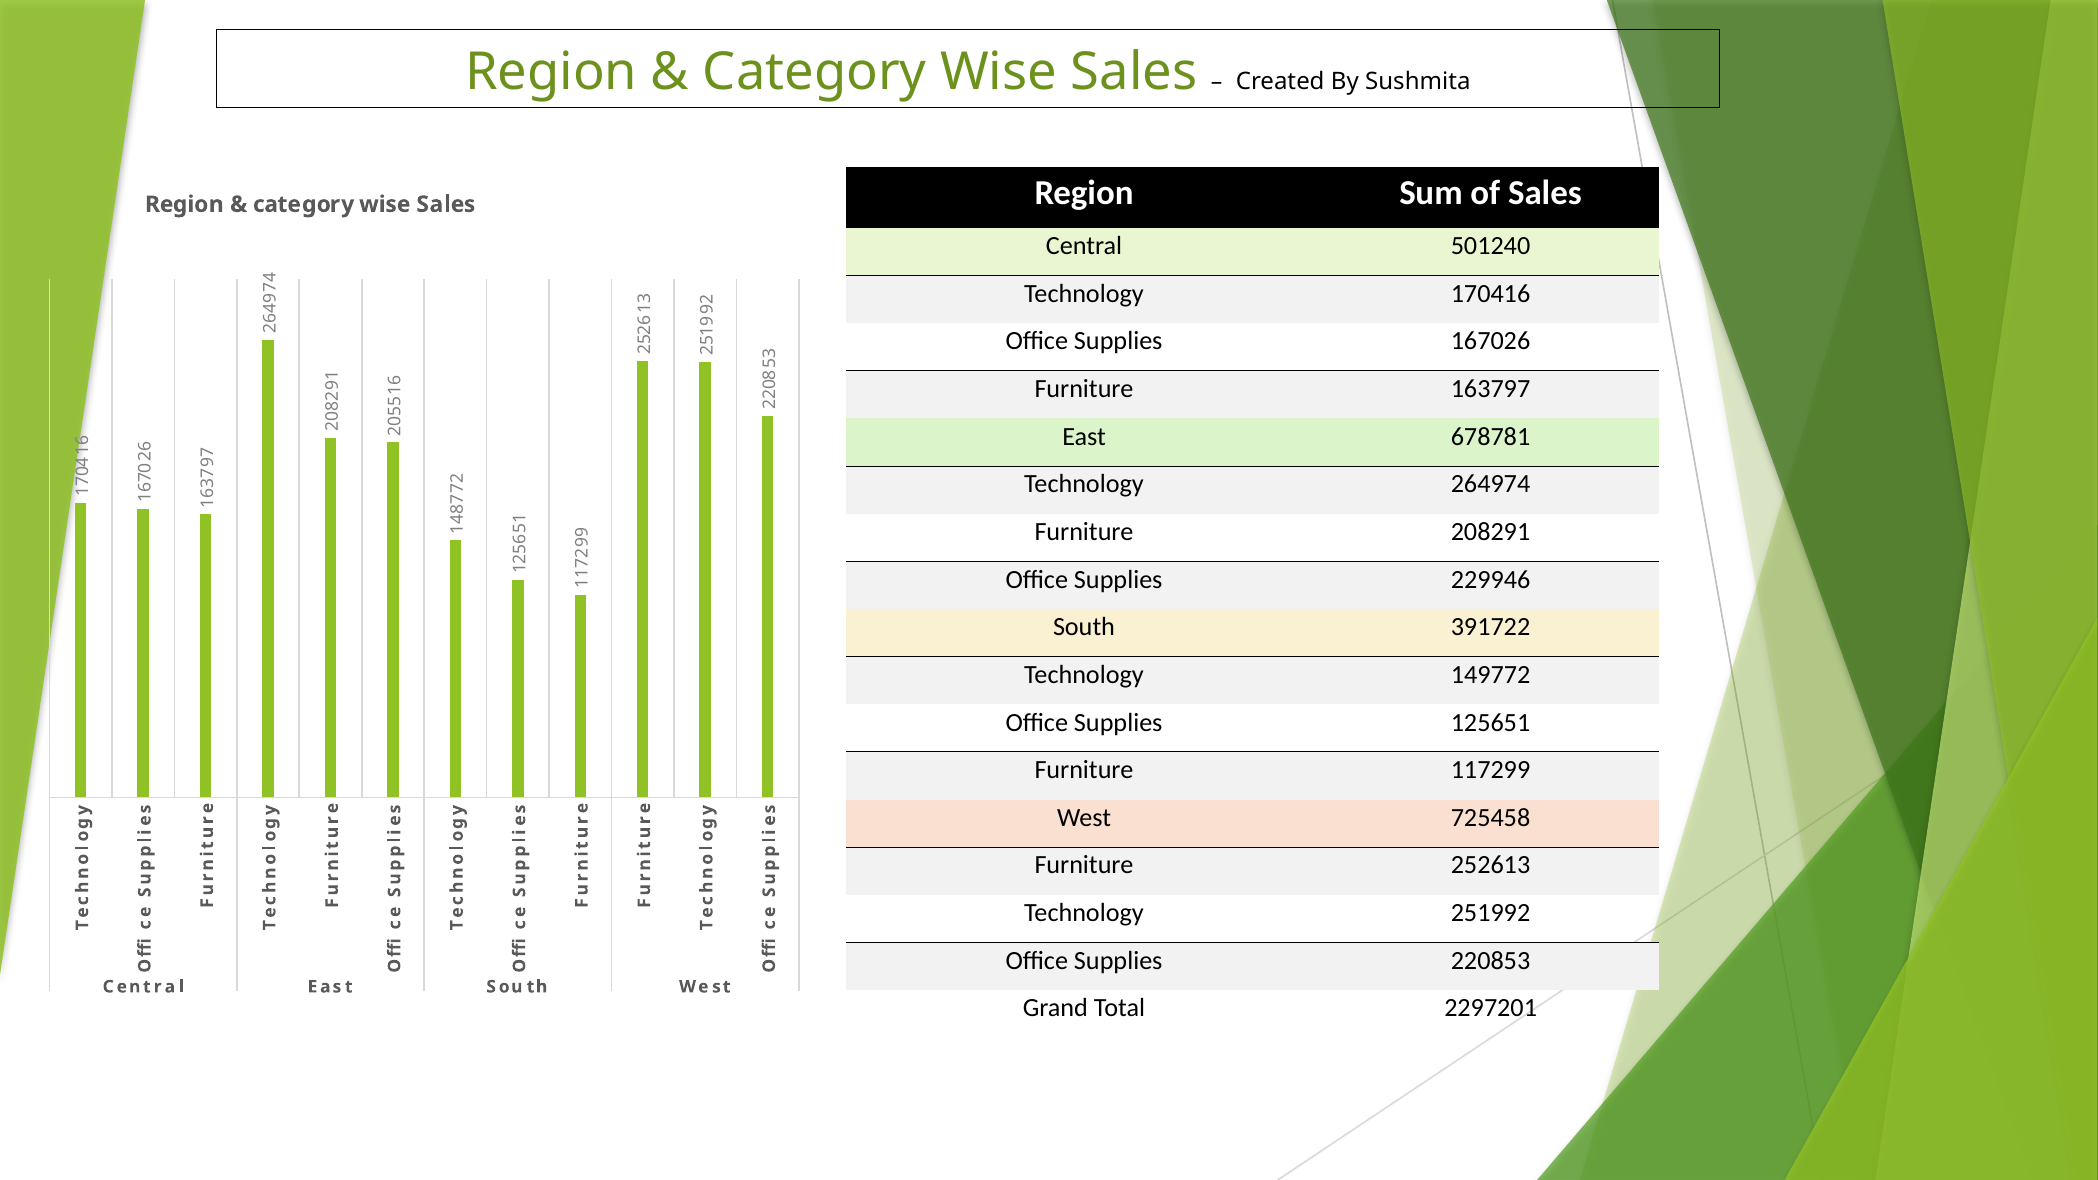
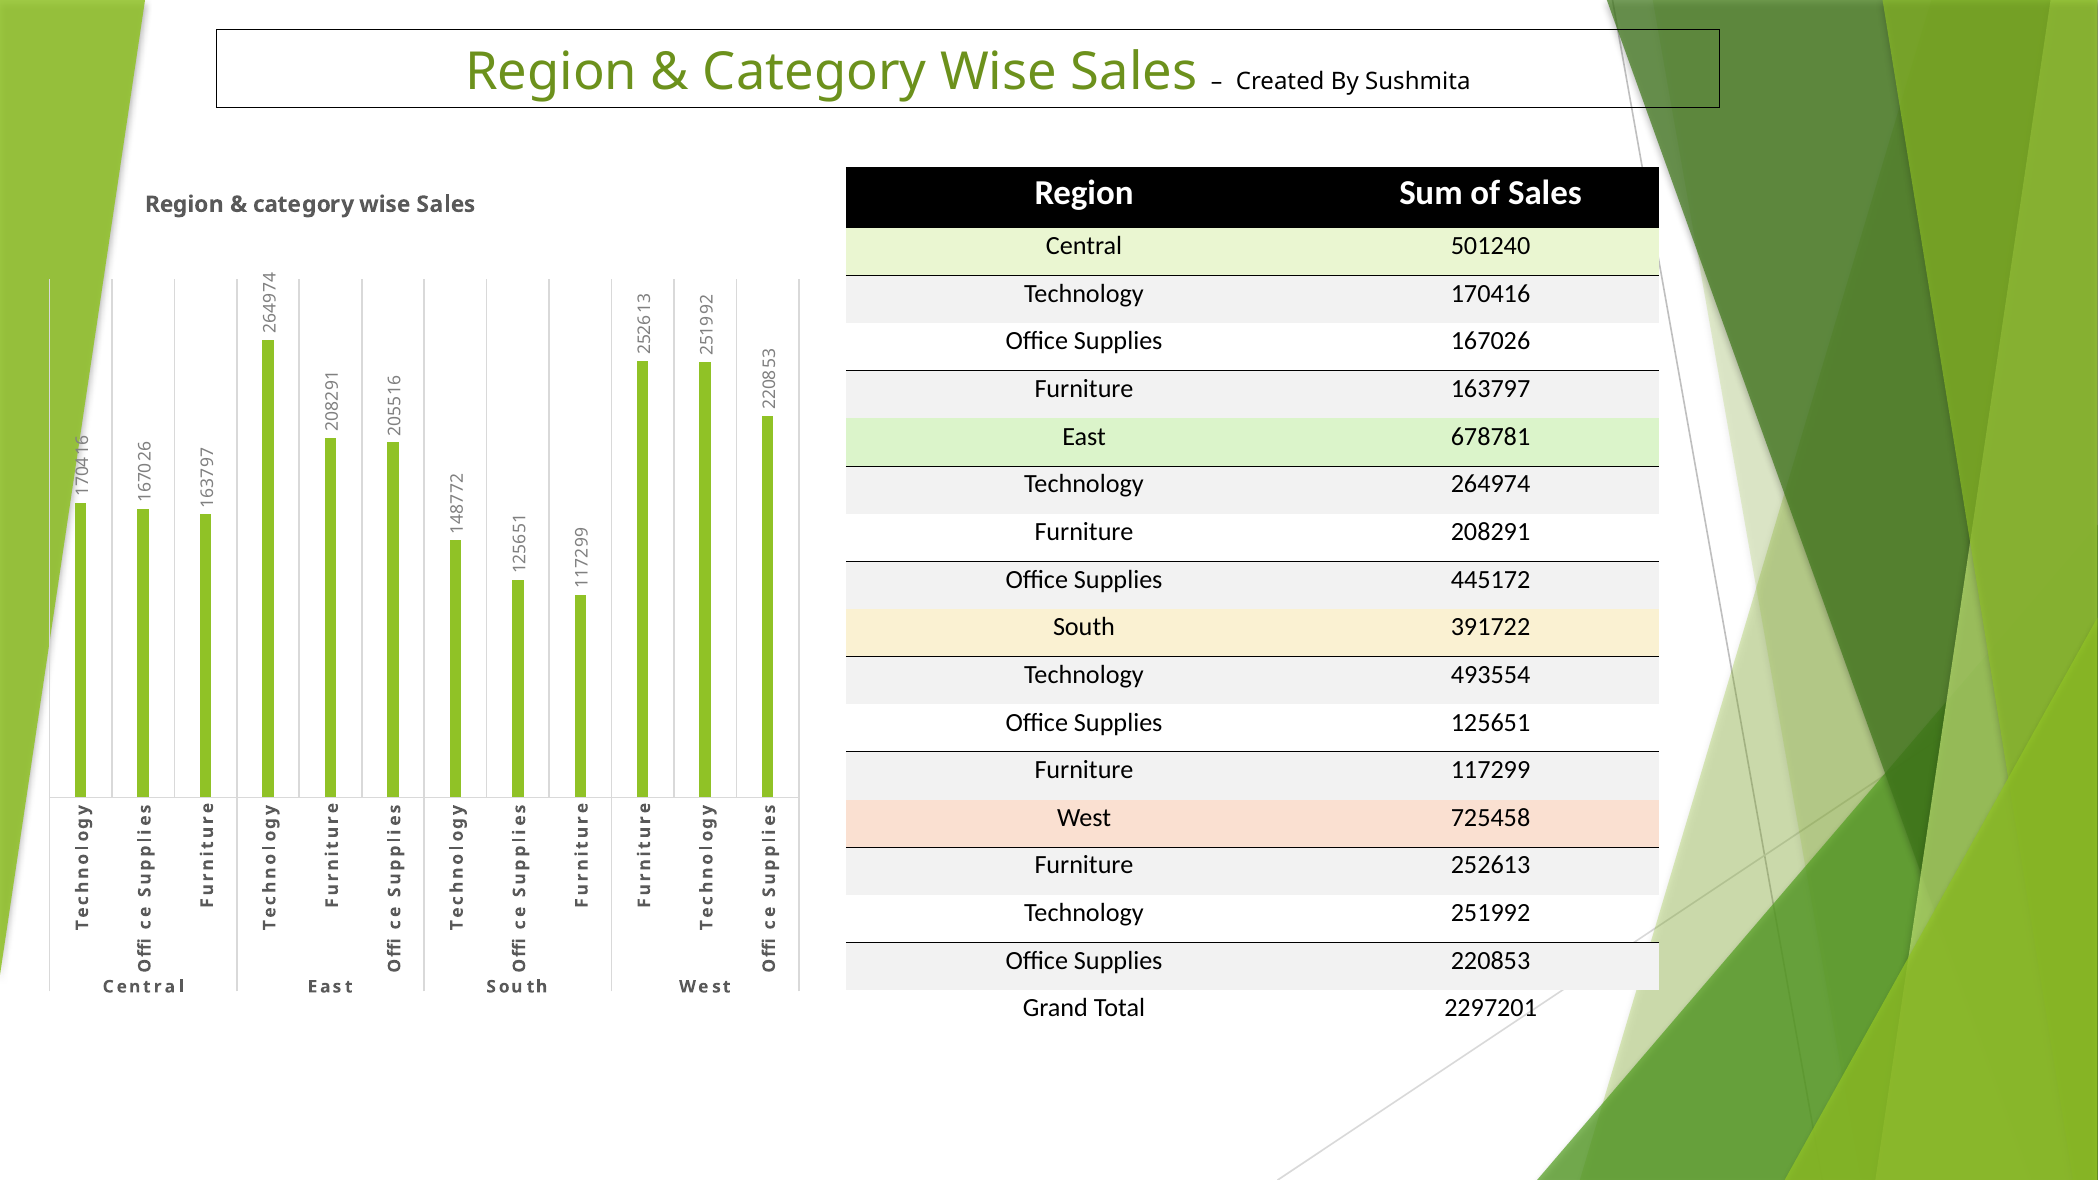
229946: 229946 -> 445172
149772: 149772 -> 493554
